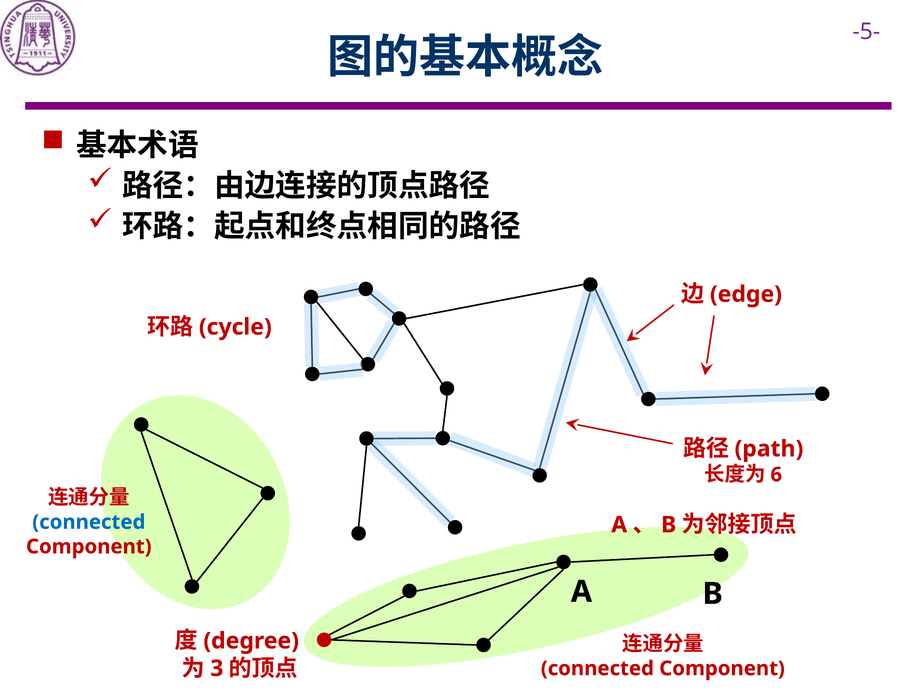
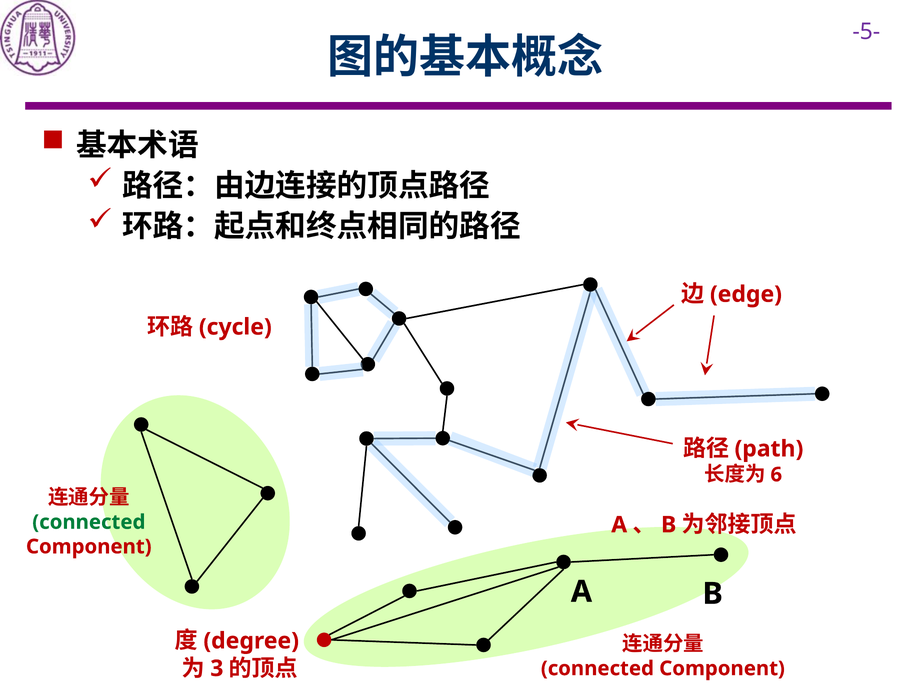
connected at (89, 522) colour: blue -> green
